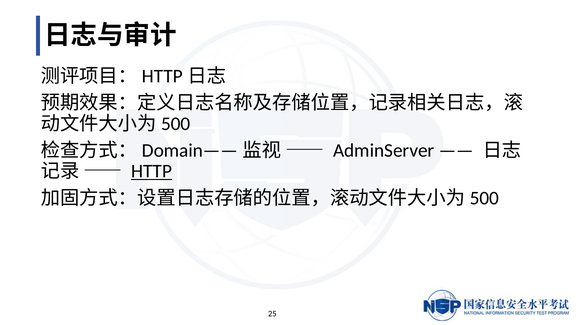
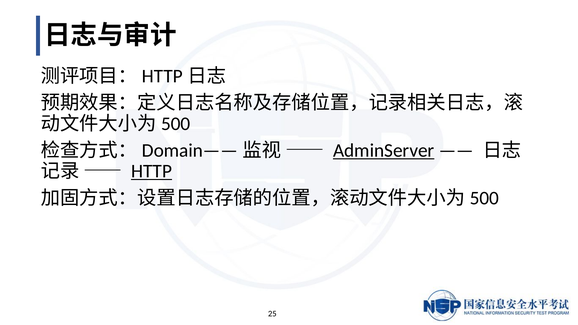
AdminServer underline: none -> present
